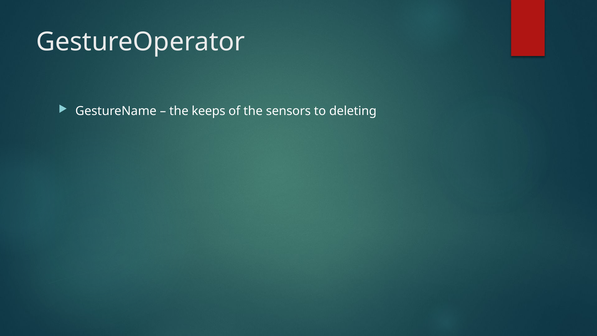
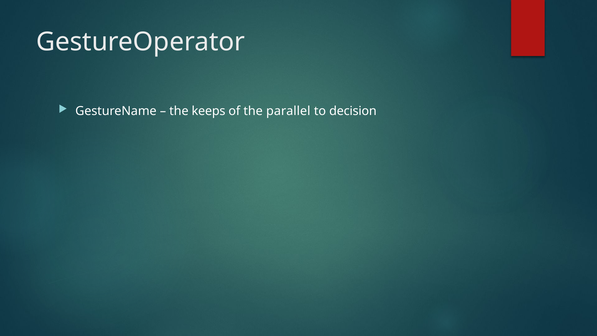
sensors: sensors -> parallel
deleting: deleting -> decision
